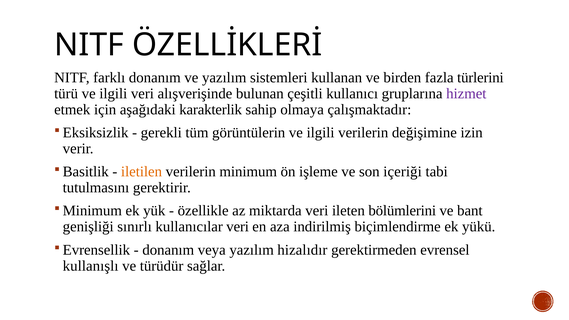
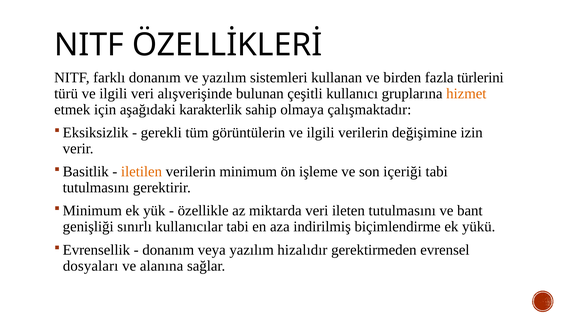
hizmet colour: purple -> orange
ileten bölümlerini: bölümlerini -> tutulmasını
kullanıcılar veri: veri -> tabi
kullanışlı: kullanışlı -> dosyaları
türüdür: türüdür -> alanına
